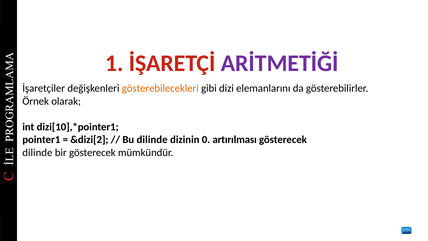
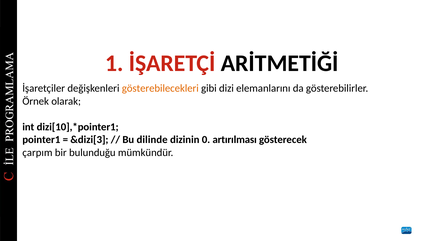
ARİTMETİĞİ colour: purple -> black
&dizi[2: &dizi[2 -> &dizi[3
dilinde at (37, 152): dilinde -> çarpım
bir gösterecek: gösterecek -> bulunduğu
